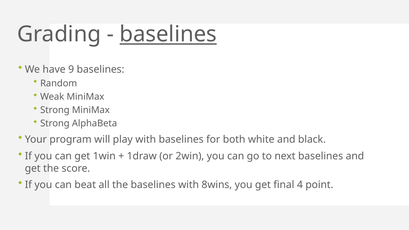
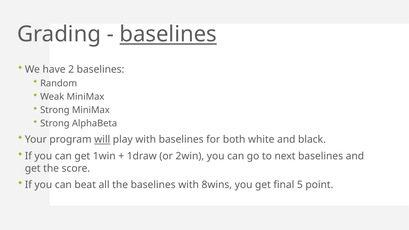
9: 9 -> 2
will underline: none -> present
4: 4 -> 5
